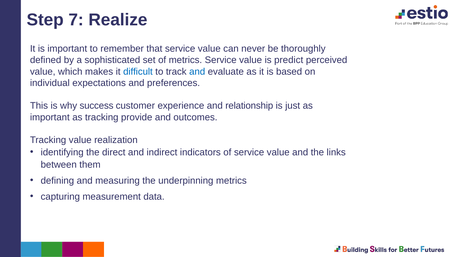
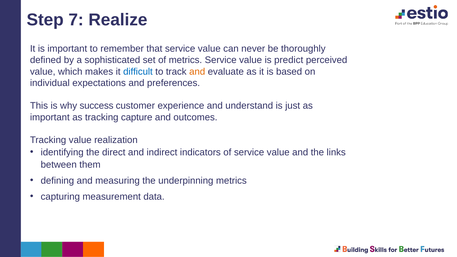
and at (197, 72) colour: blue -> orange
relationship: relationship -> understand
provide: provide -> capture
